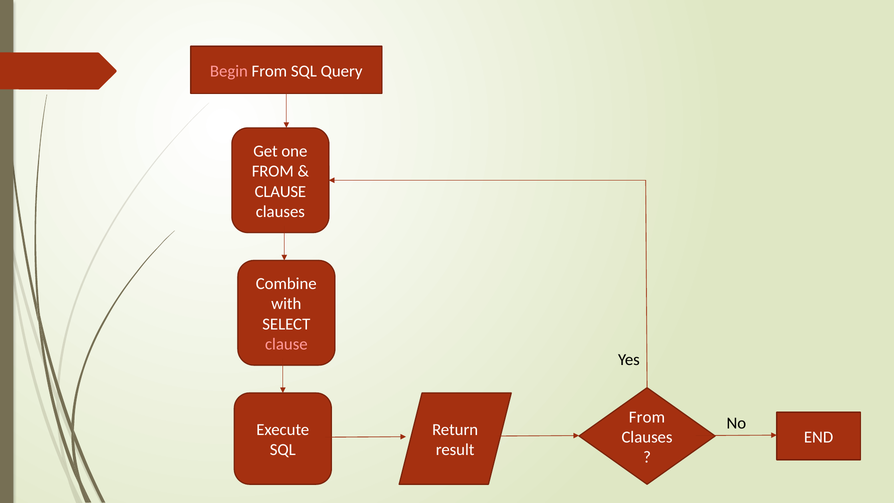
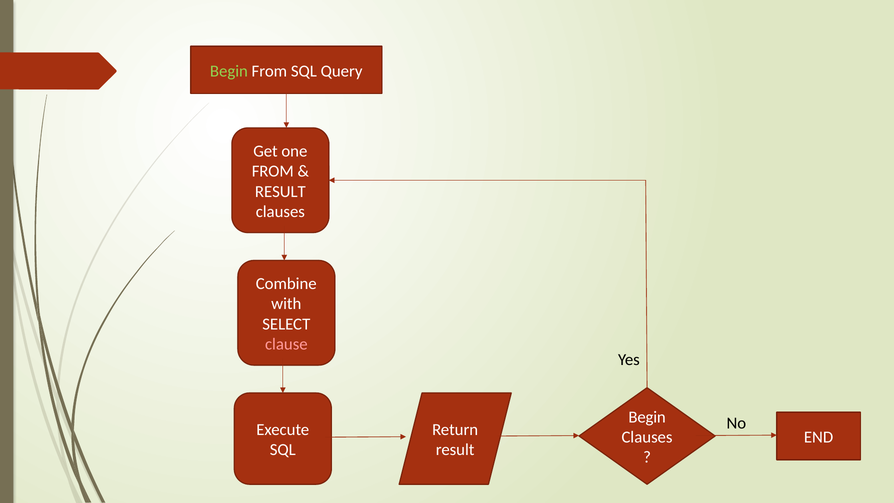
Begin at (229, 71) colour: pink -> light green
CLAUSE at (280, 191): CLAUSE -> RESULT
From at (647, 417): From -> Begin
